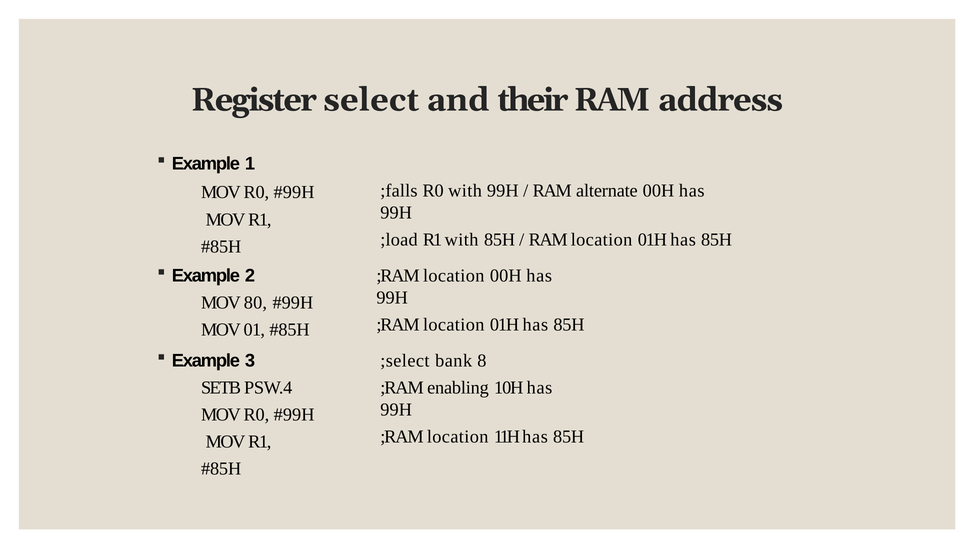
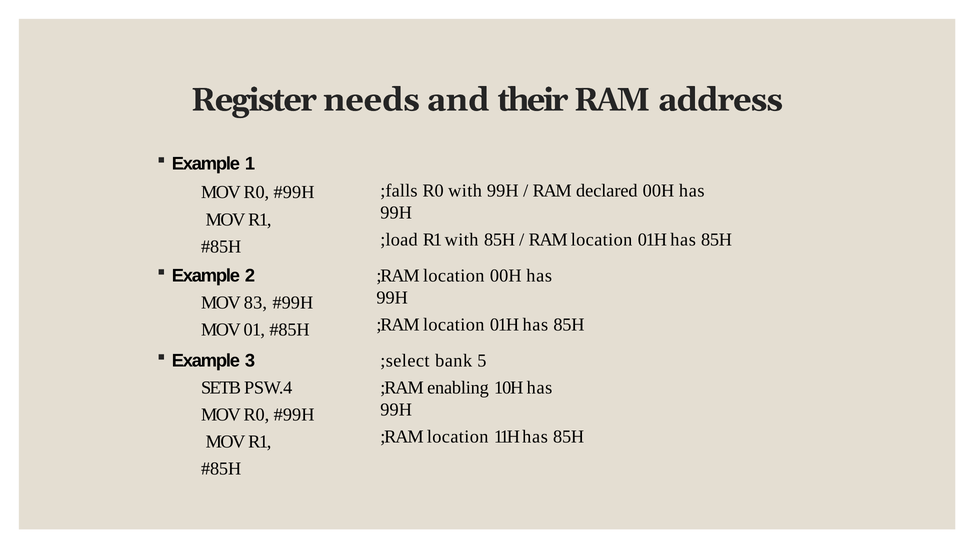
select: select -> needs
alternate: alternate -> declared
80: 80 -> 83
8: 8 -> 5
